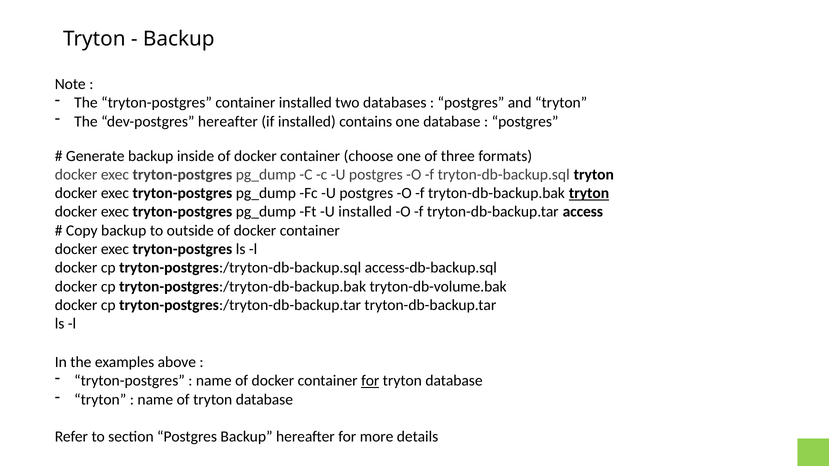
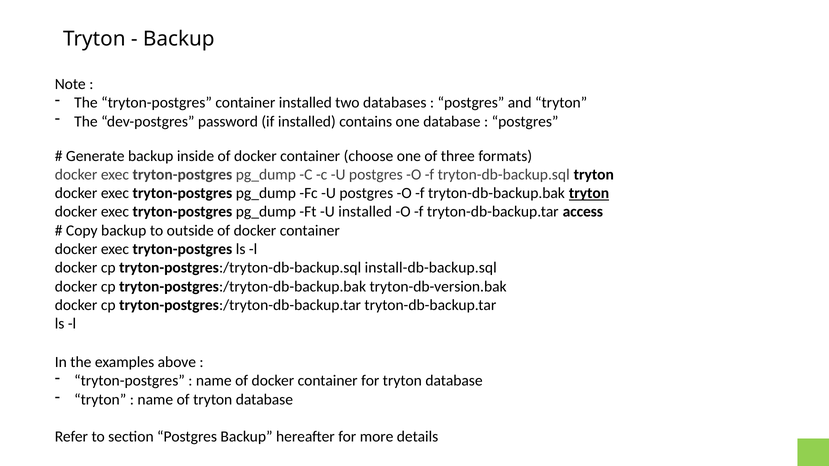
dev-postgres hereafter: hereafter -> password
access-db-backup.sql: access-db-backup.sql -> install-db-backup.sql
tryton-db-volume.bak: tryton-db-volume.bak -> tryton-db-version.bak
for at (370, 381) underline: present -> none
